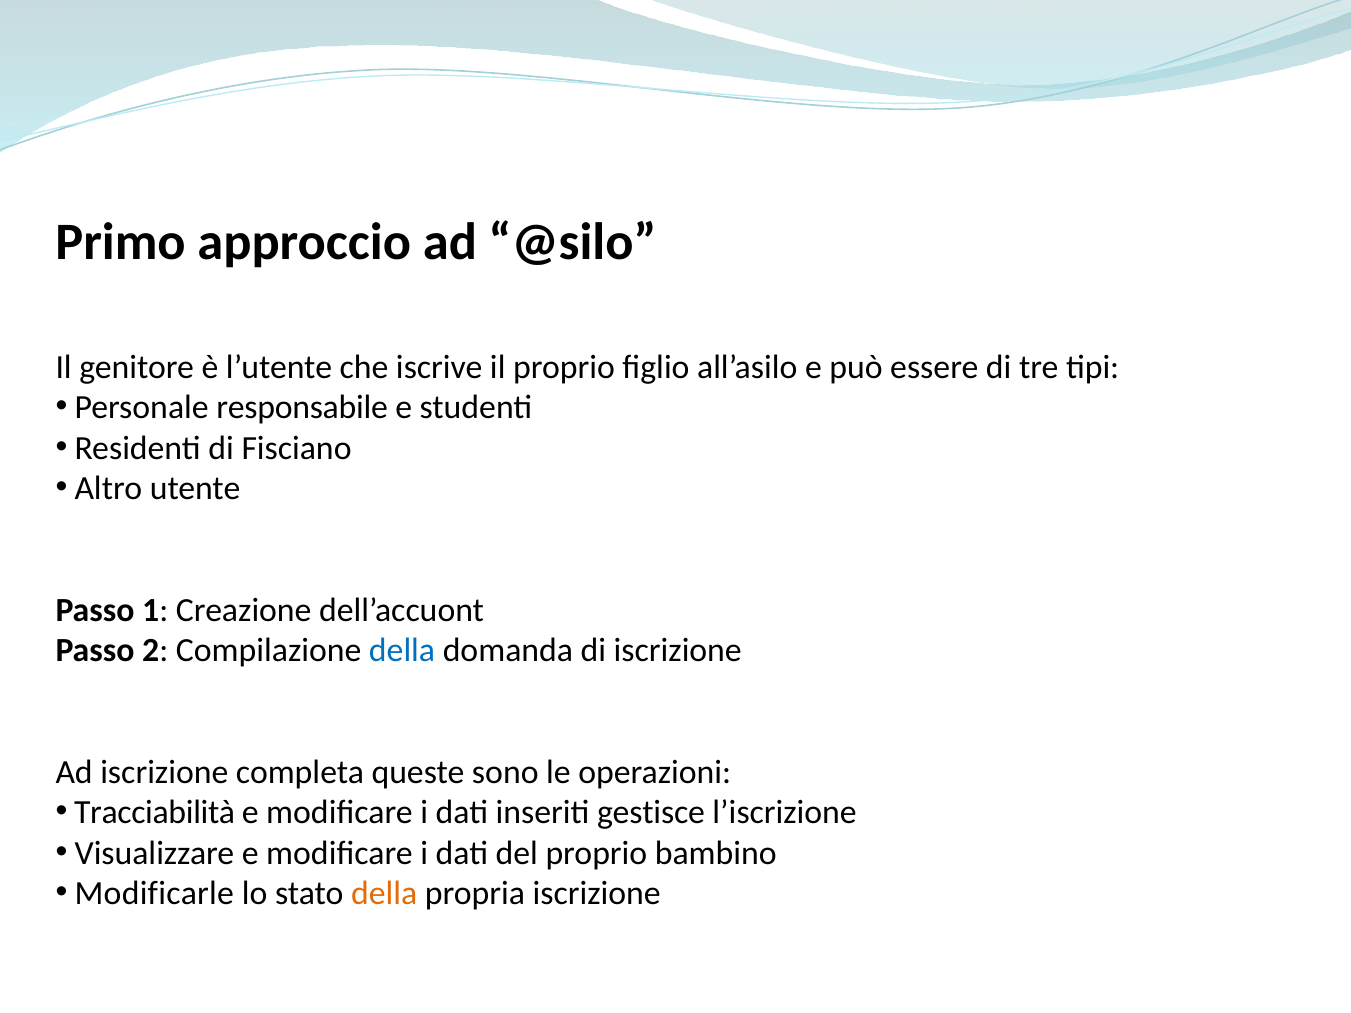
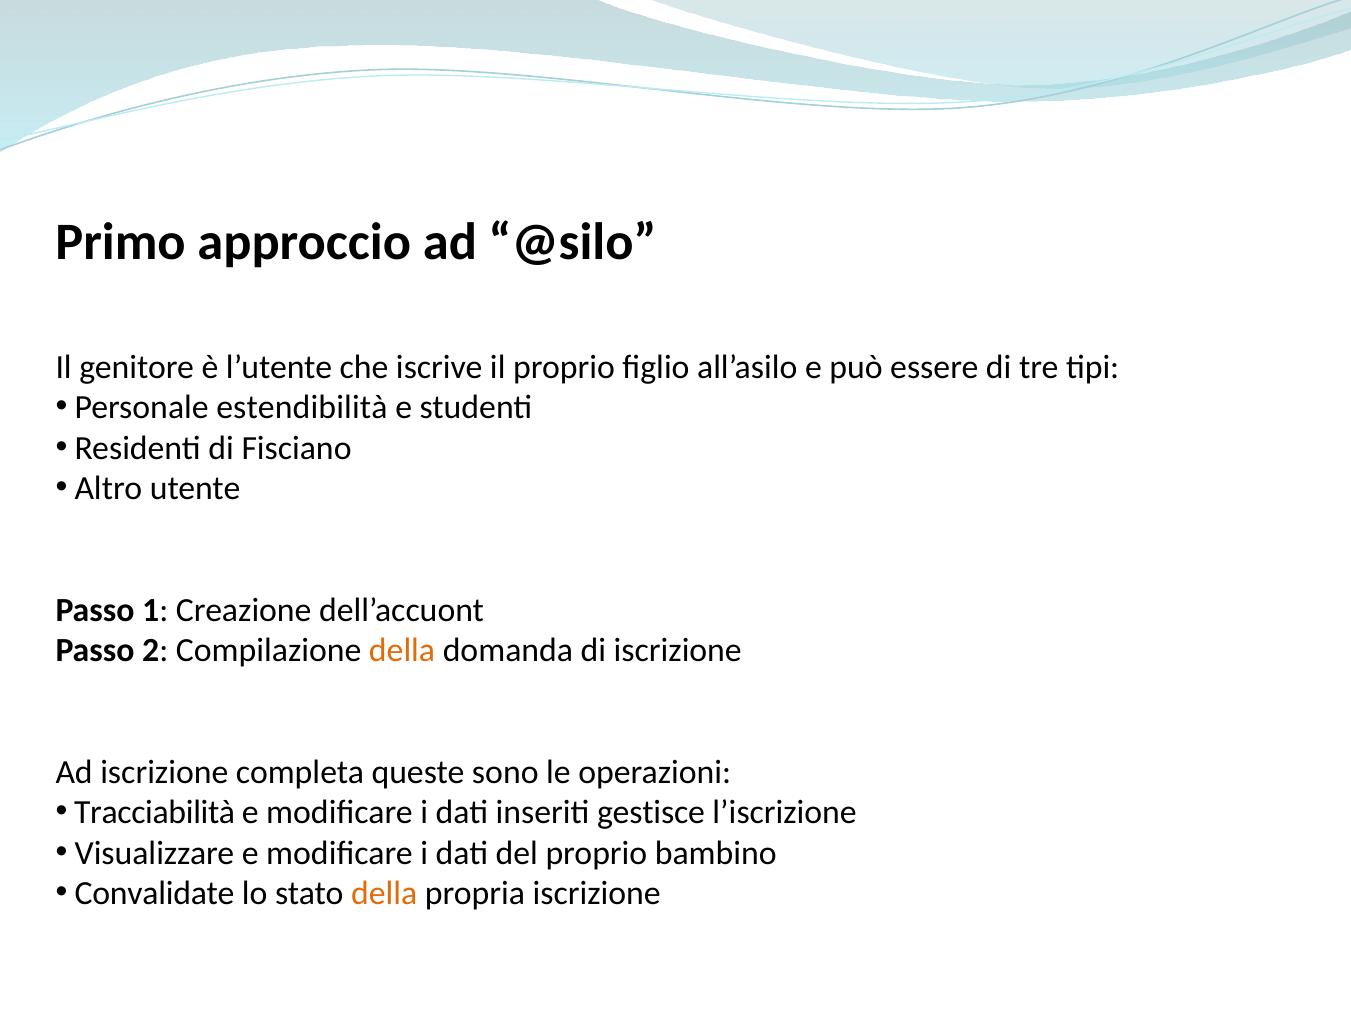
responsabile: responsabile -> estendibilità
della at (402, 651) colour: blue -> orange
Modificarle: Modificarle -> Convalidate
